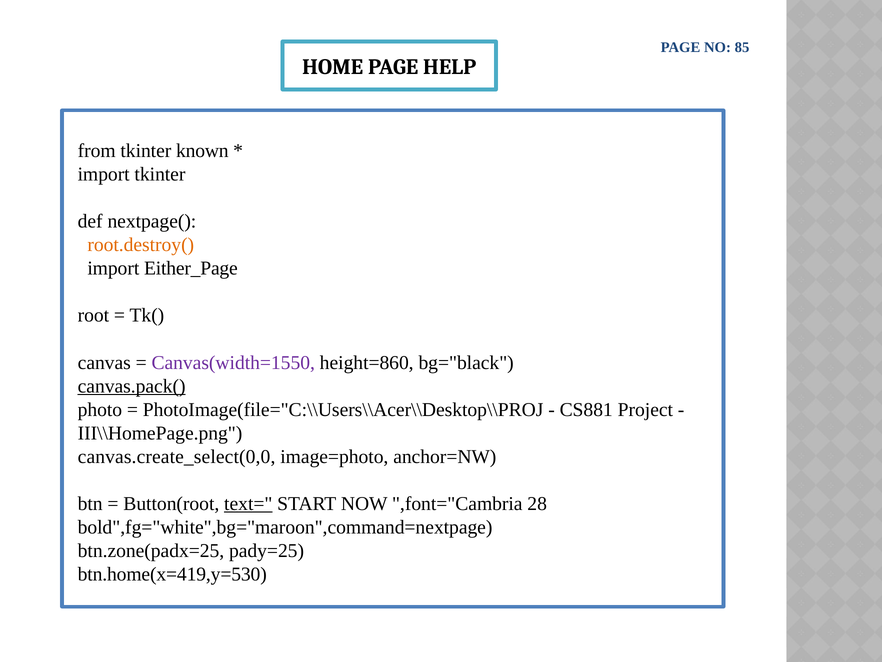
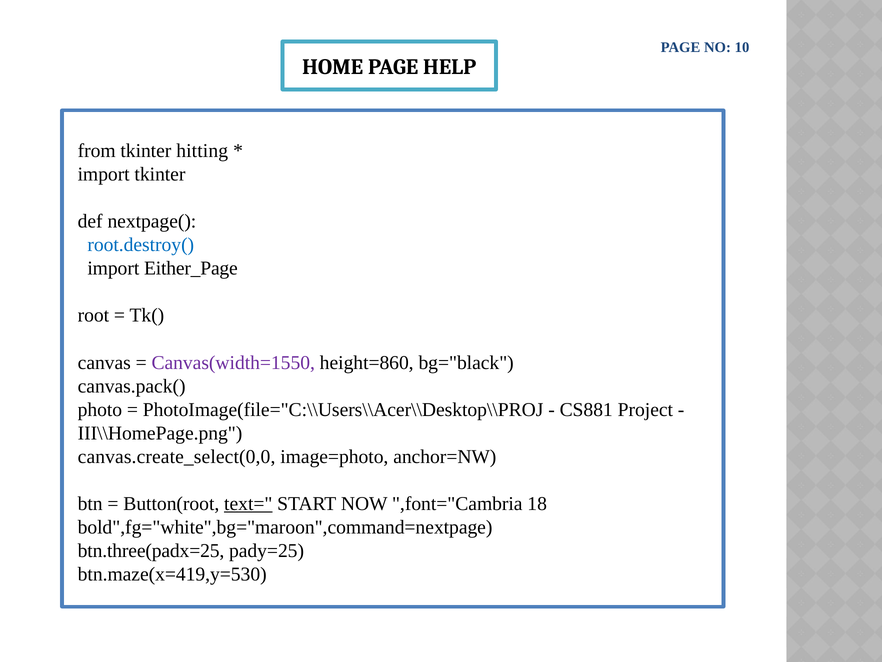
85: 85 -> 10
known: known -> hitting
root.destroy( colour: orange -> blue
canvas.pack( underline: present -> none
28: 28 -> 18
btn.zone(padx=25: btn.zone(padx=25 -> btn.three(padx=25
btn.home(x=419,y=530: btn.home(x=419,y=530 -> btn.maze(x=419,y=530
